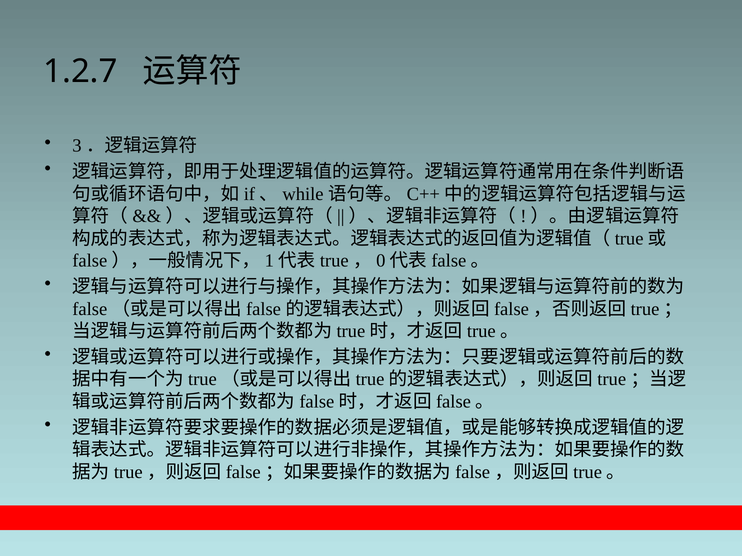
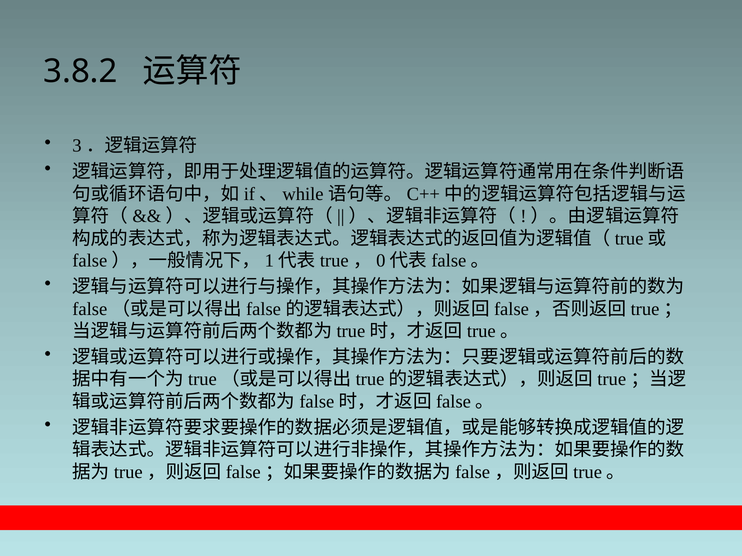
1.2.7: 1.2.7 -> 3.8.2
